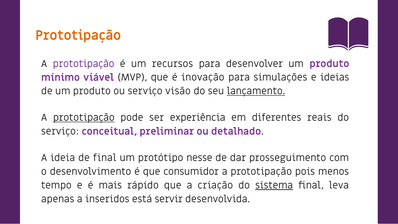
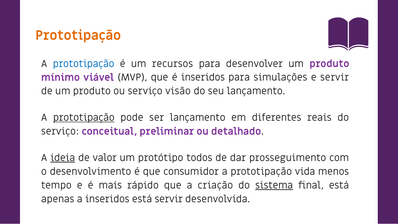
prototipação at (84, 64) colour: purple -> blue
é inovação: inovação -> inseridos
e ideias: ideias -> servir
lançamento at (256, 91) underline: present -> none
ser experiência: experiência -> lançamento
ideia underline: none -> present
de final: final -> valor
nesse: nesse -> todos
pois: pois -> vida
final leva: leva -> está
